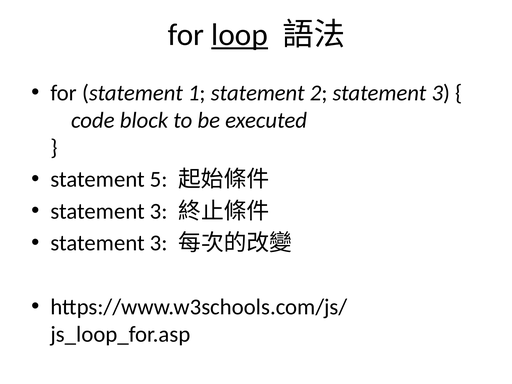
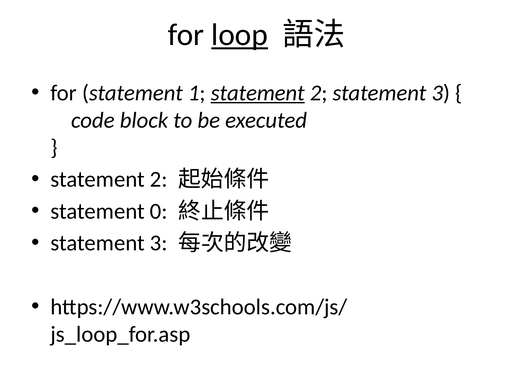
statement at (258, 93) underline: none -> present
5 at (159, 179): 5 -> 2
3 at (159, 211): 3 -> 0
